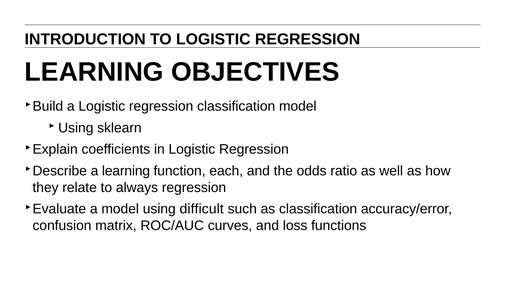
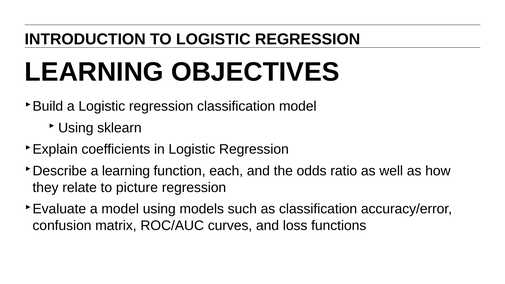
always: always -> picture
difficult: difficult -> models
